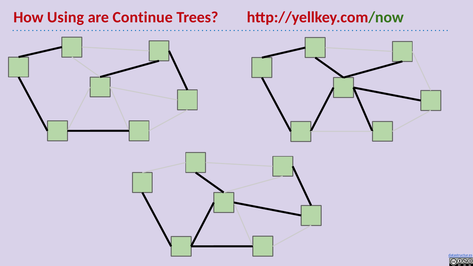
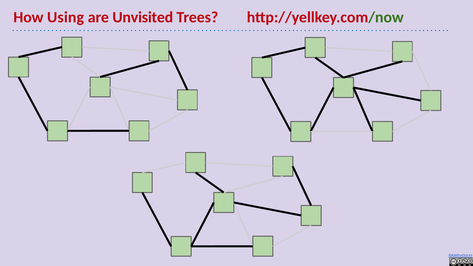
Continue: Continue -> Unvisited
